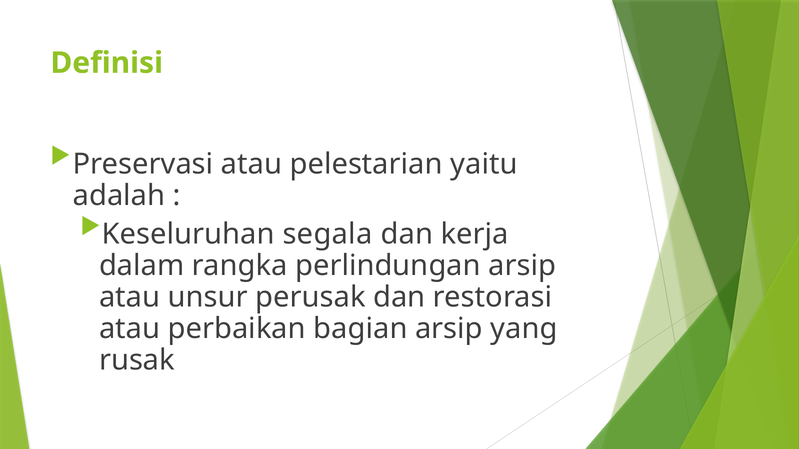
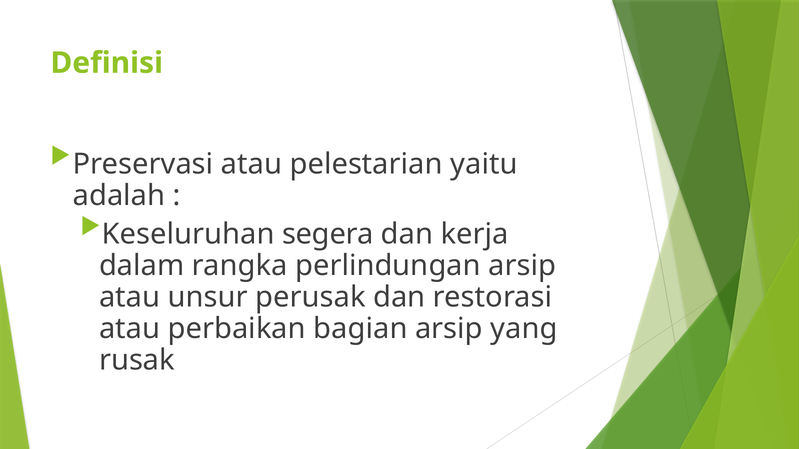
segala: segala -> segera
